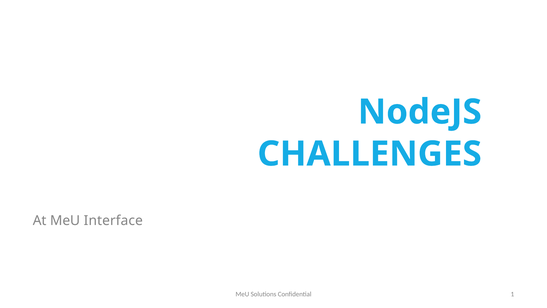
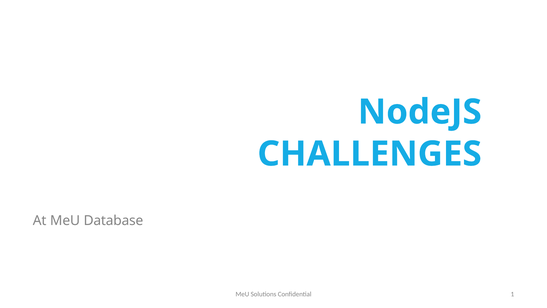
Interface: Interface -> Database
